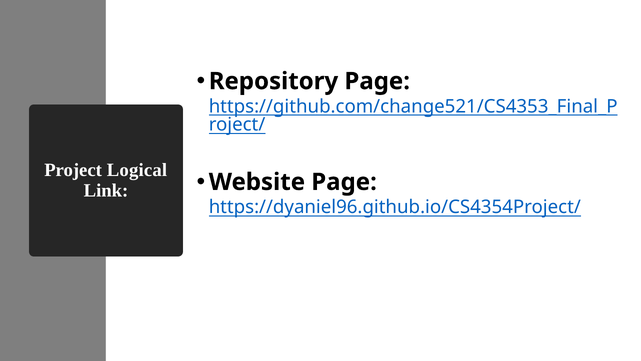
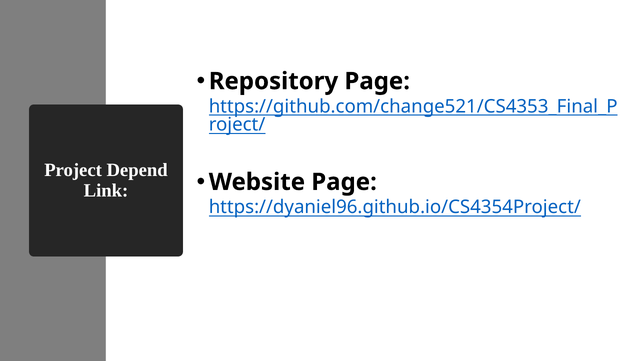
Logical: Logical -> Depend
